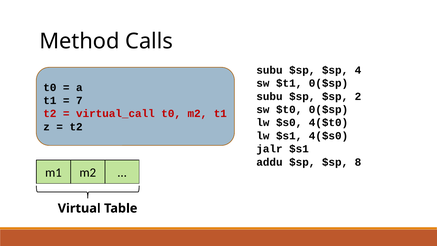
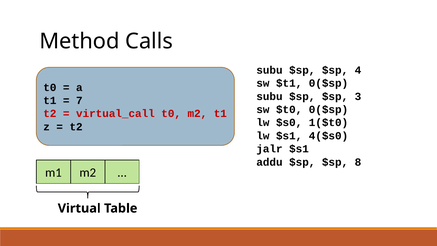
2: 2 -> 3
4($t0: 4($t0 -> 1($t0
